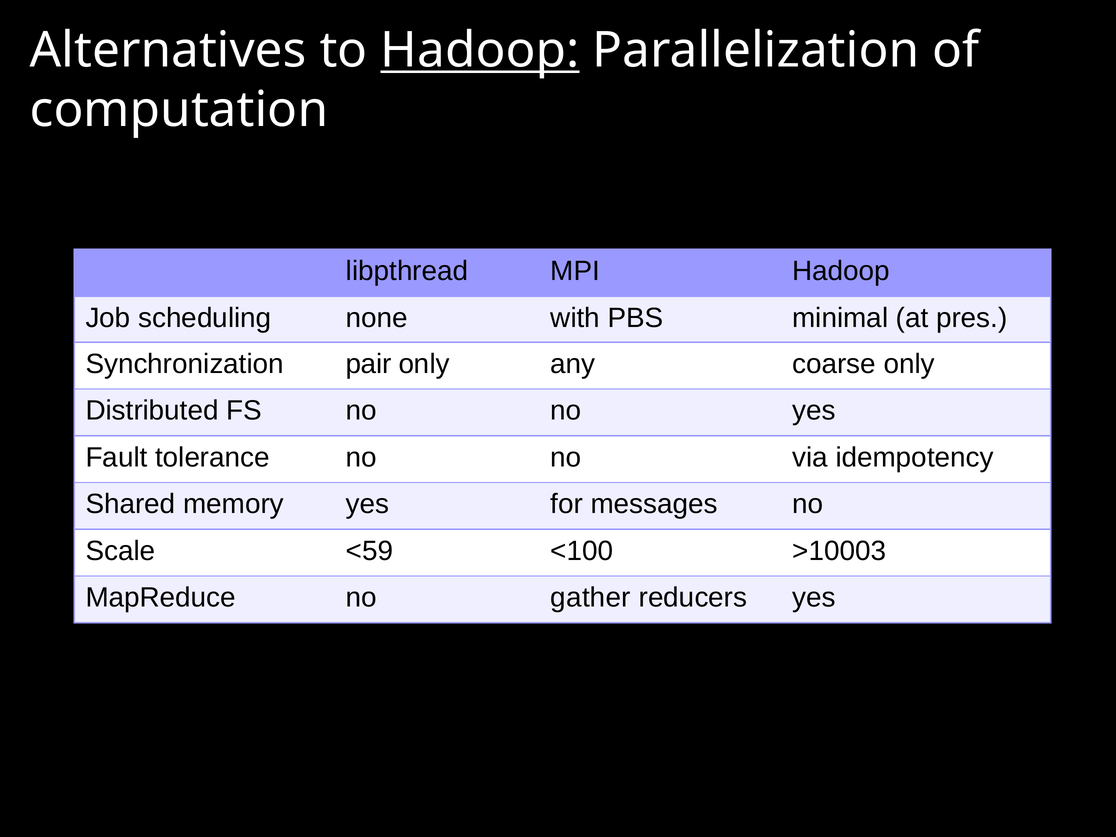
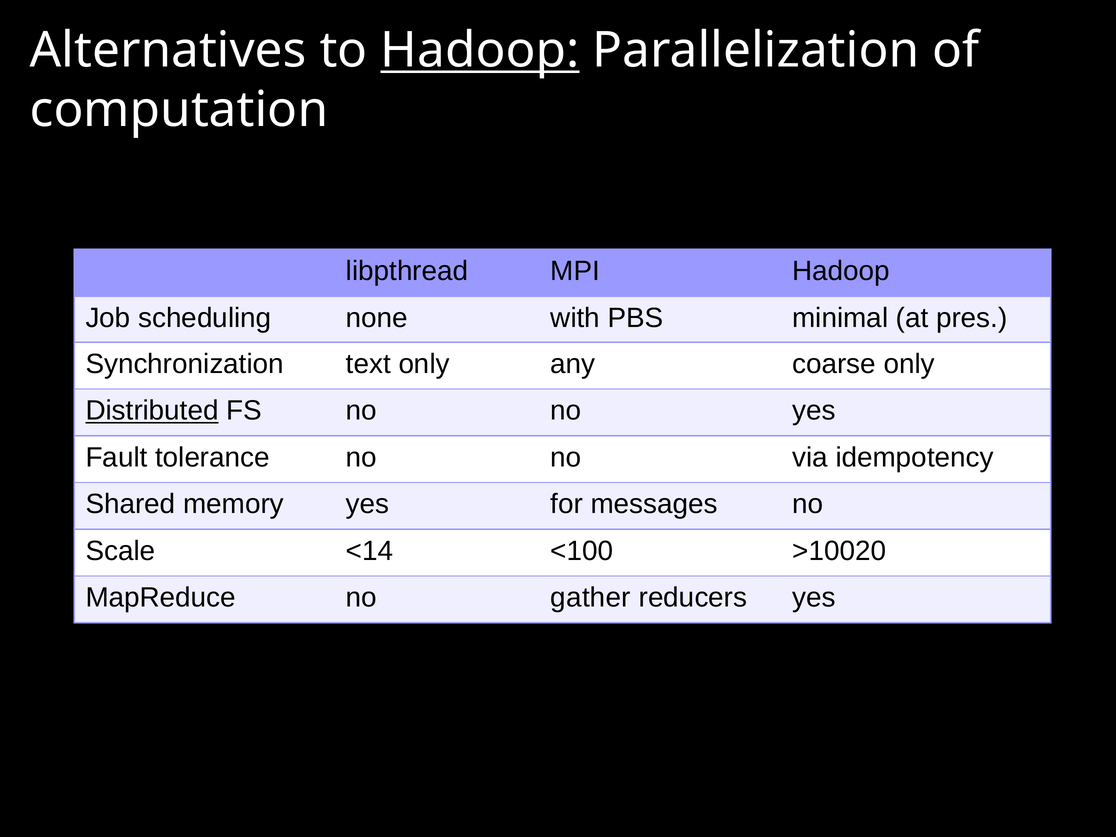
pair: pair -> text
Distributed underline: none -> present
<59: <59 -> <14
>10003: >10003 -> >10020
